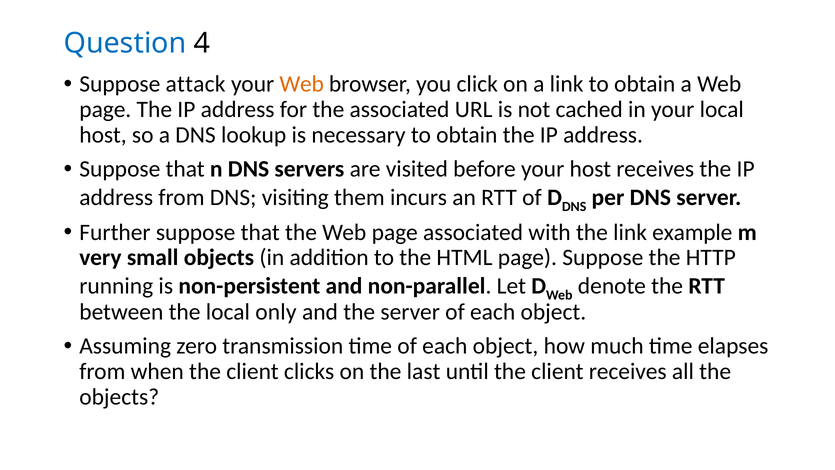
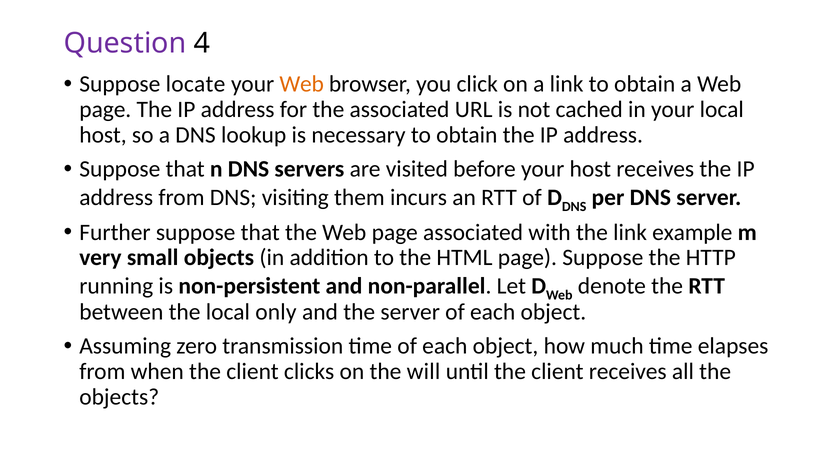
Question colour: blue -> purple
attack: attack -> locate
last: last -> will
